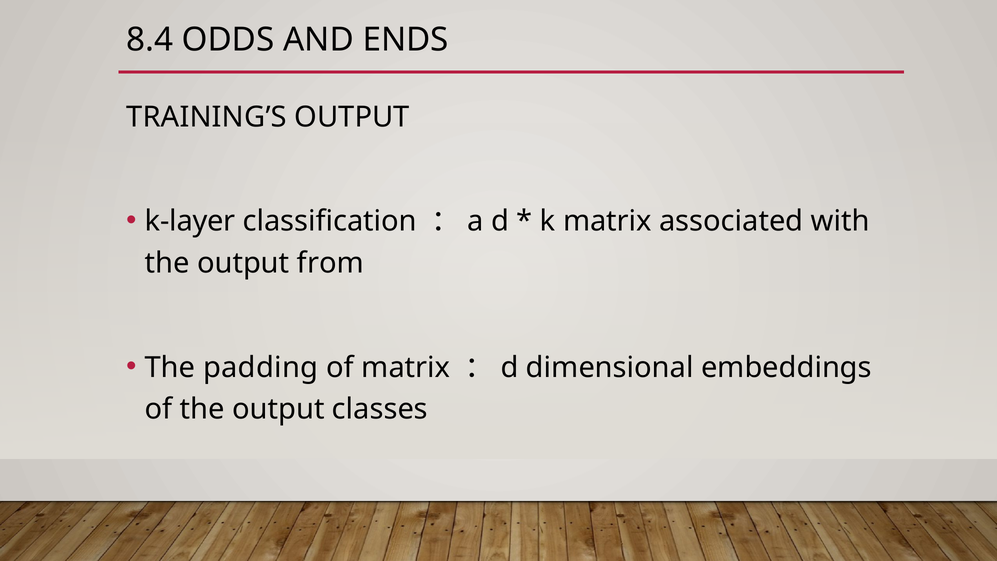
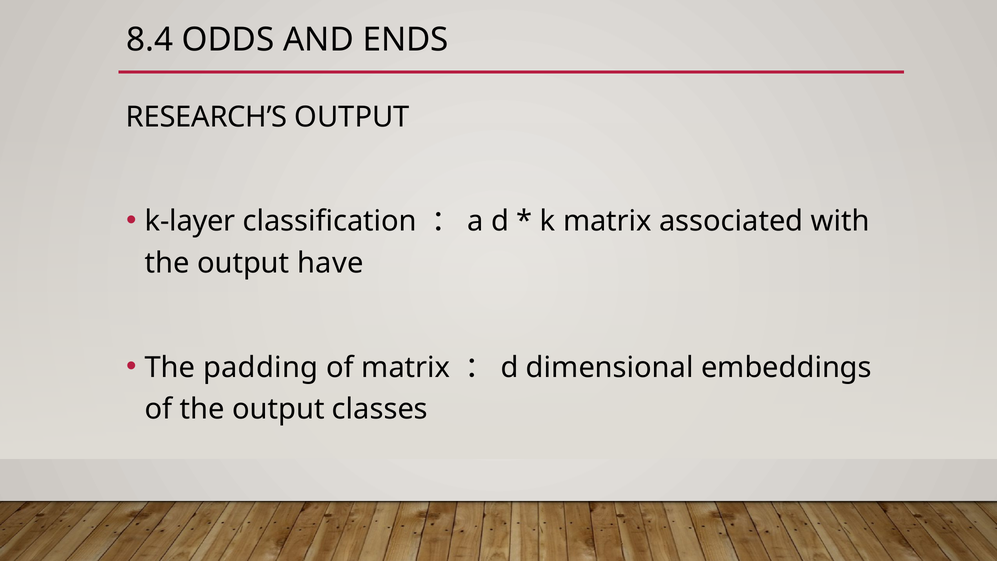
TRAINING’S: TRAINING’S -> RESEARCH’S
from: from -> have
